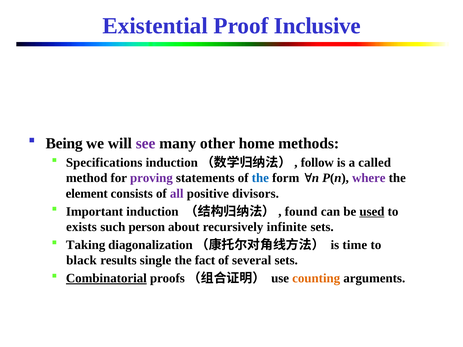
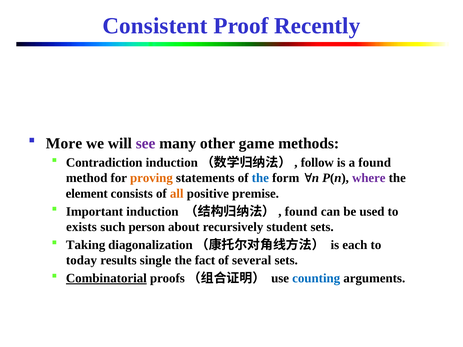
Existential: Existential -> Consistent
Inclusive: Inclusive -> Recently
Being: Being -> More
home: home -> game
Specifications: Specifications -> Contradiction
a called: called -> found
proving colour: purple -> orange
all colour: purple -> orange
divisors: divisors -> premise
used underline: present -> none
infinite: infinite -> student
time: time -> each
black: black -> today
counting colour: orange -> blue
